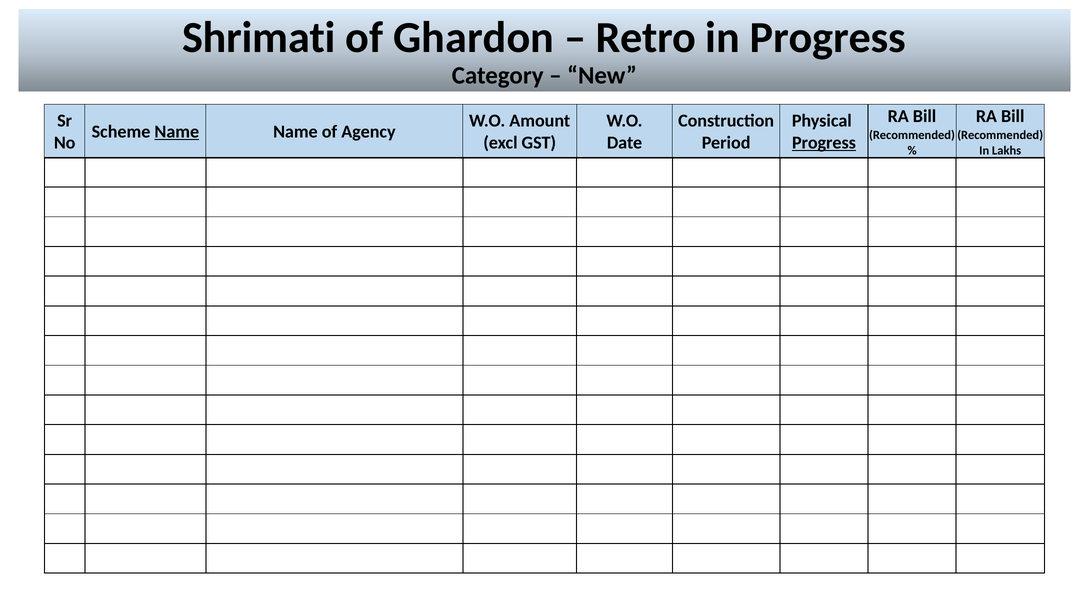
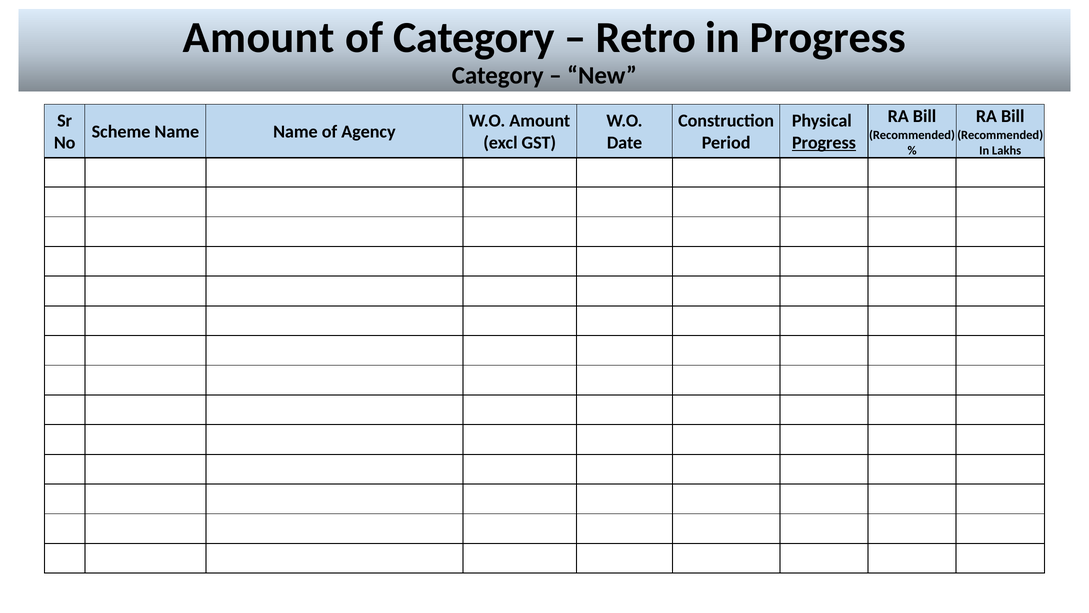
Shrimati at (259, 37): Shrimati -> Amount
of Ghardon: Ghardon -> Category
Name at (177, 132) underline: present -> none
